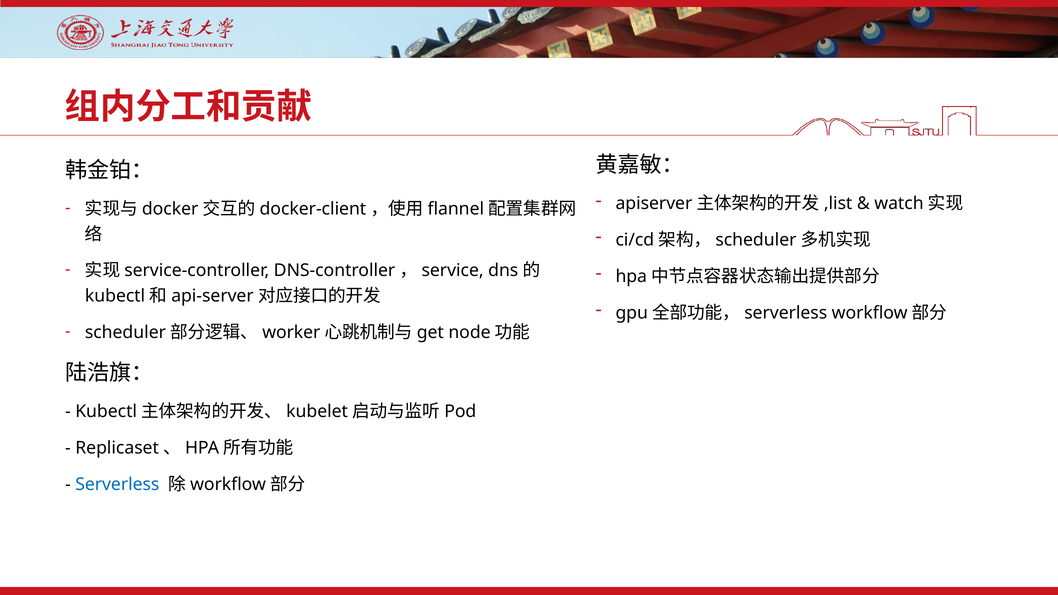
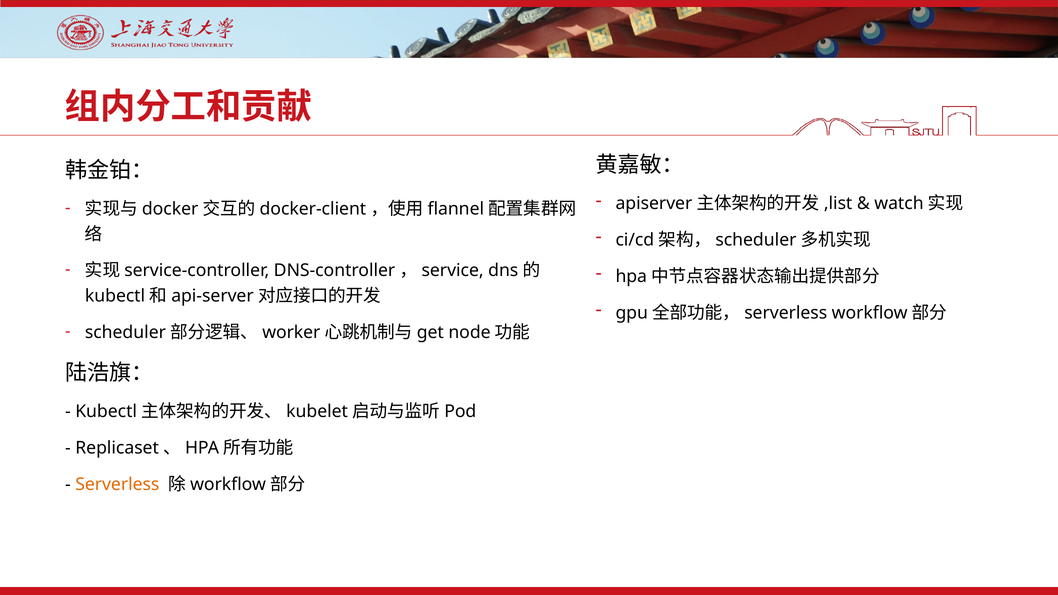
Serverless colour: blue -> orange
